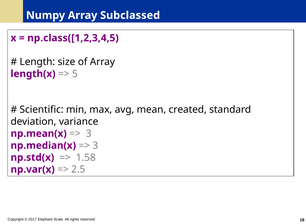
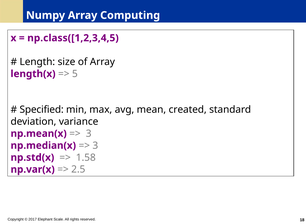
Subclassed: Subclassed -> Computing
Scientific: Scientific -> Specified
